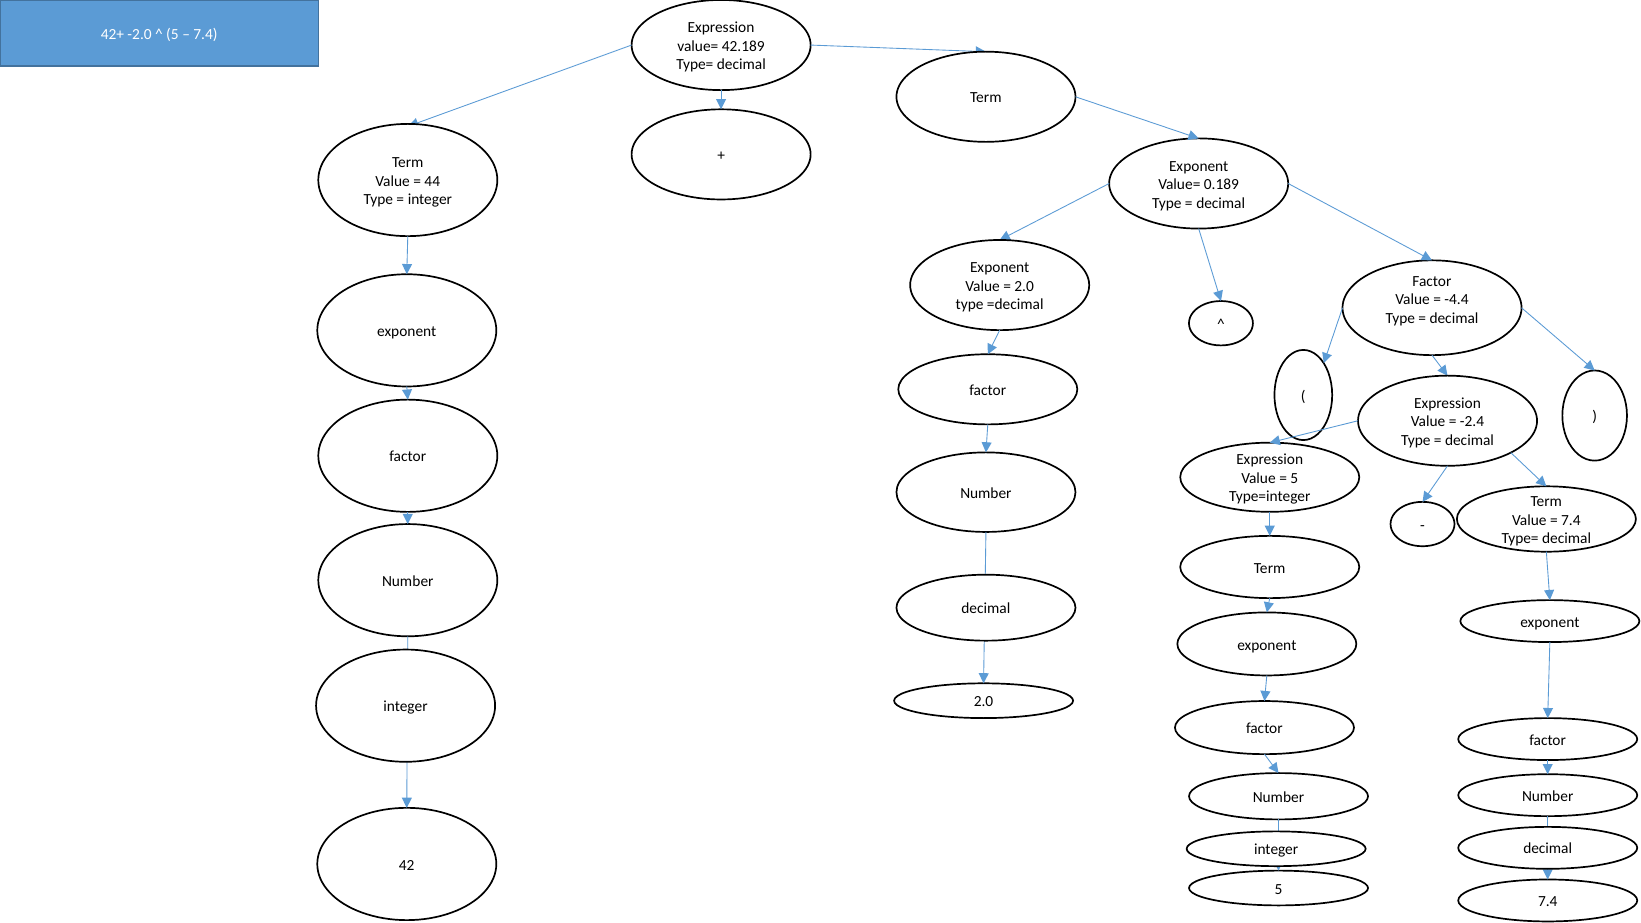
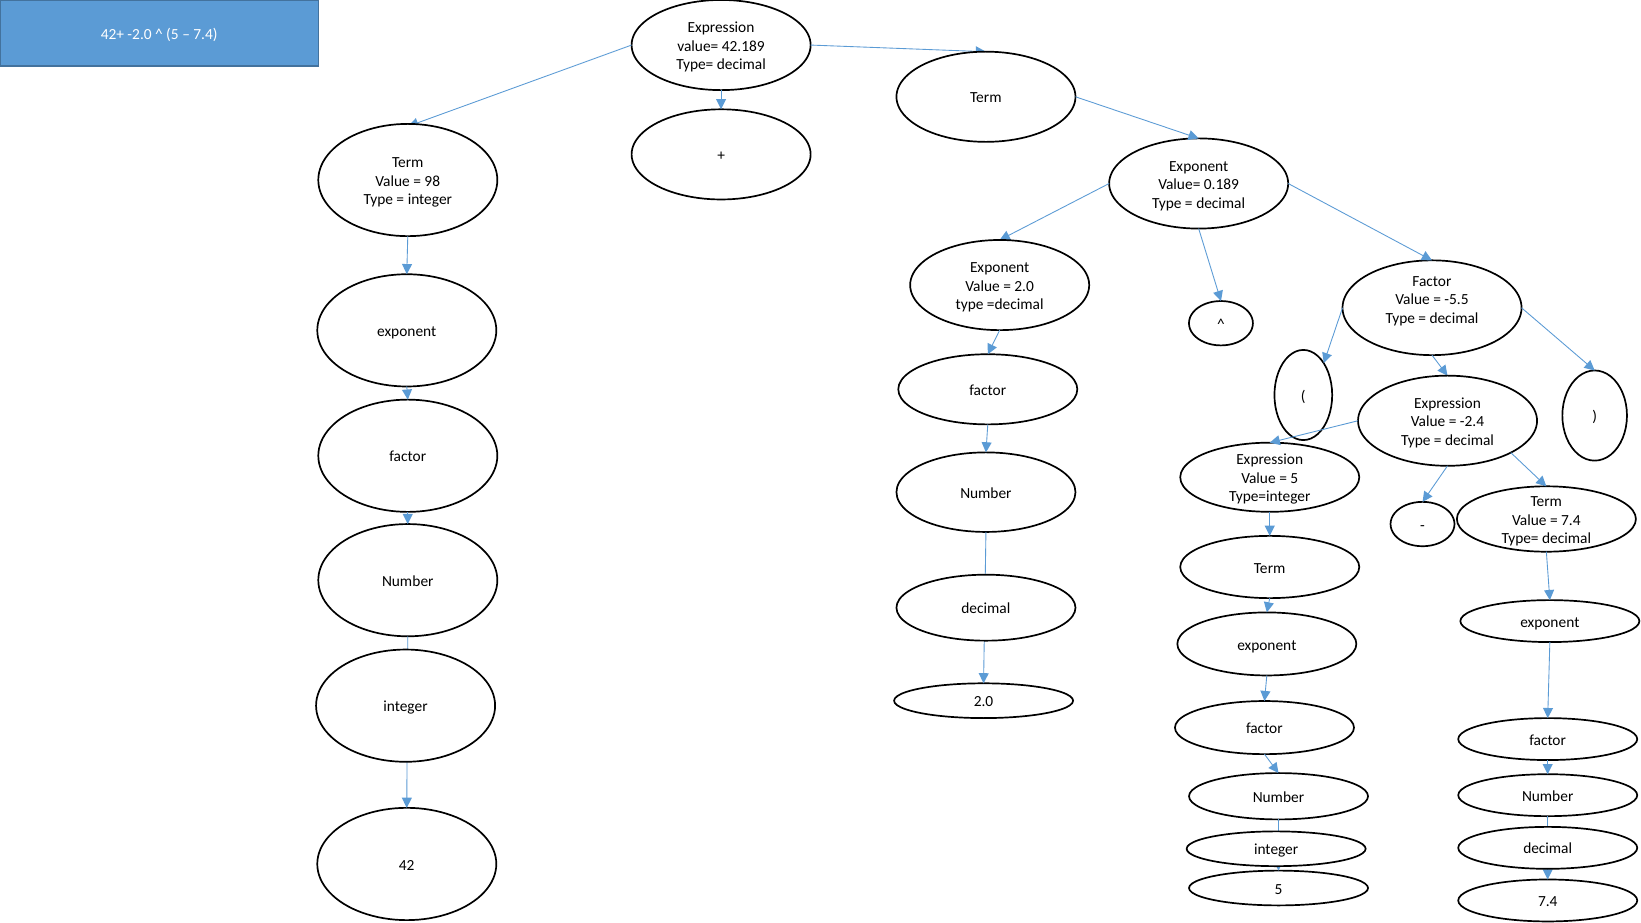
44: 44 -> 98
-4.4: -4.4 -> -5.5
